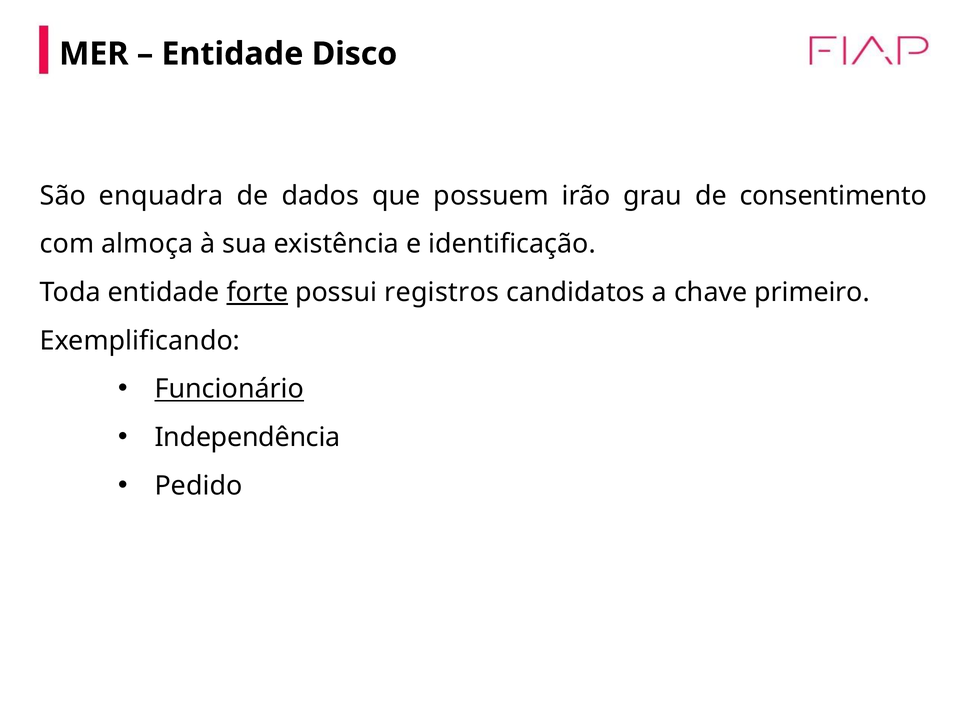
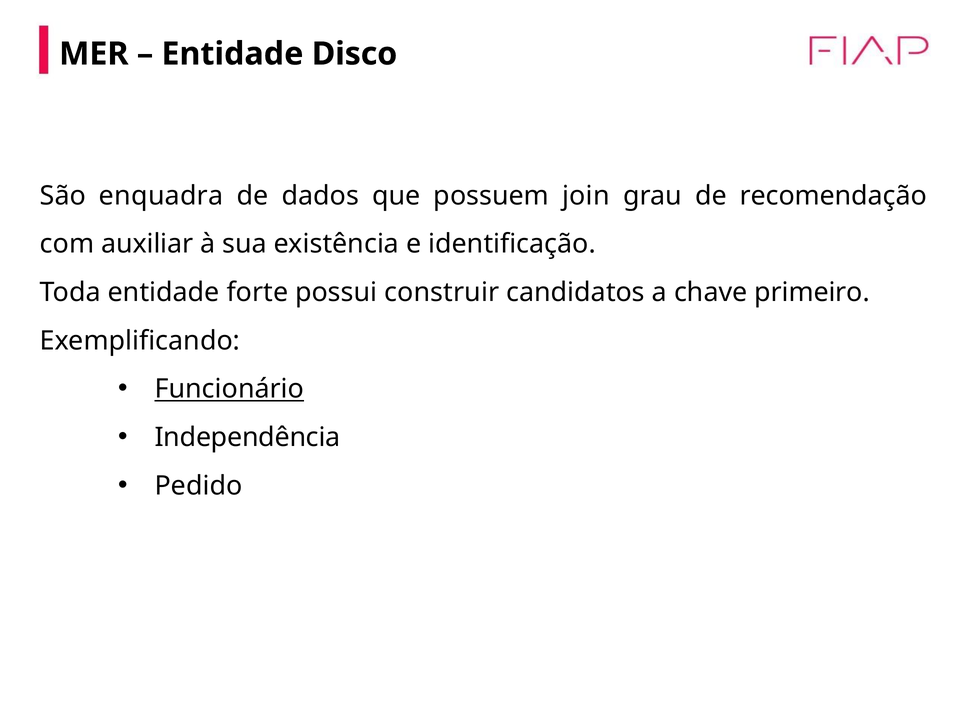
irão: irão -> join
consentimento: consentimento -> recomendação
almoça: almoça -> auxiliar
forte underline: present -> none
registros: registros -> construir
